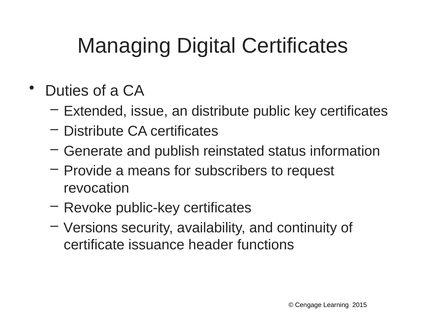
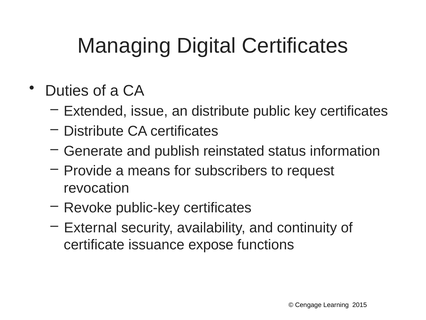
Versions: Versions -> External
header: header -> expose
